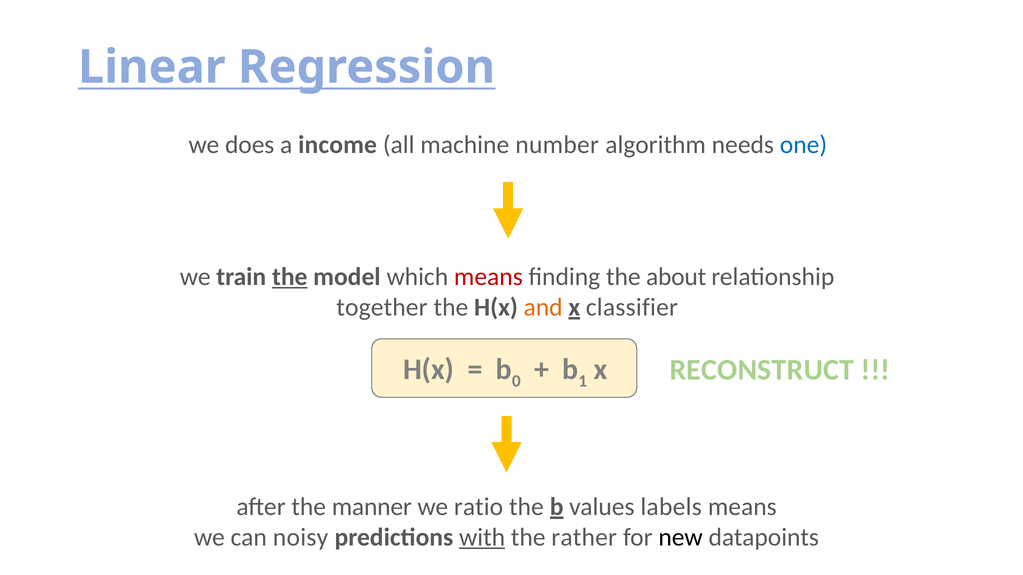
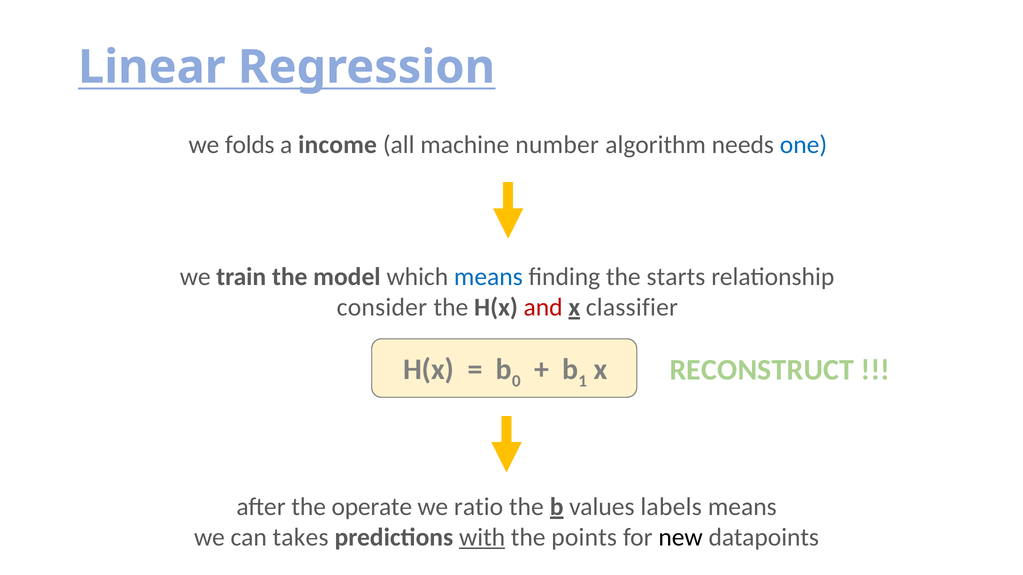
does: does -> folds
the at (290, 277) underline: present -> none
means at (488, 277) colour: red -> blue
about: about -> starts
together: together -> consider
and colour: orange -> red
manner: manner -> operate
noisy: noisy -> takes
rather: rather -> points
